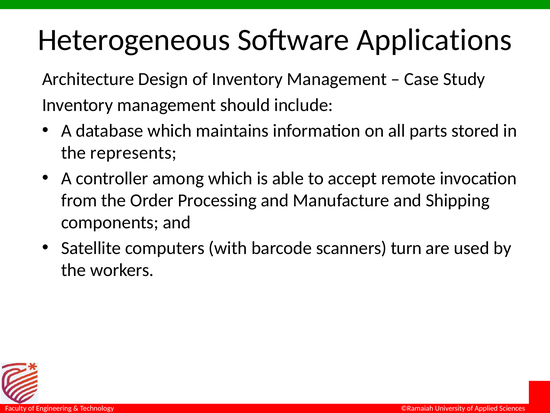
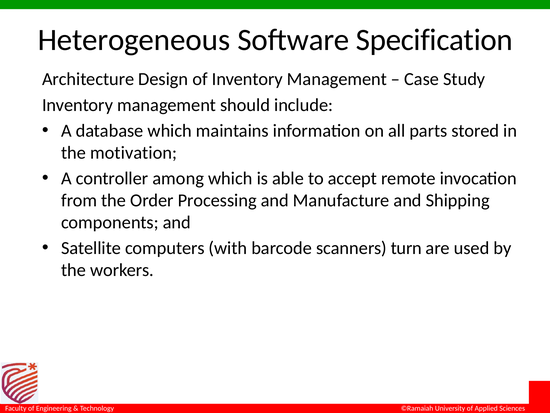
Applications: Applications -> Specification
represents: represents -> motivation
